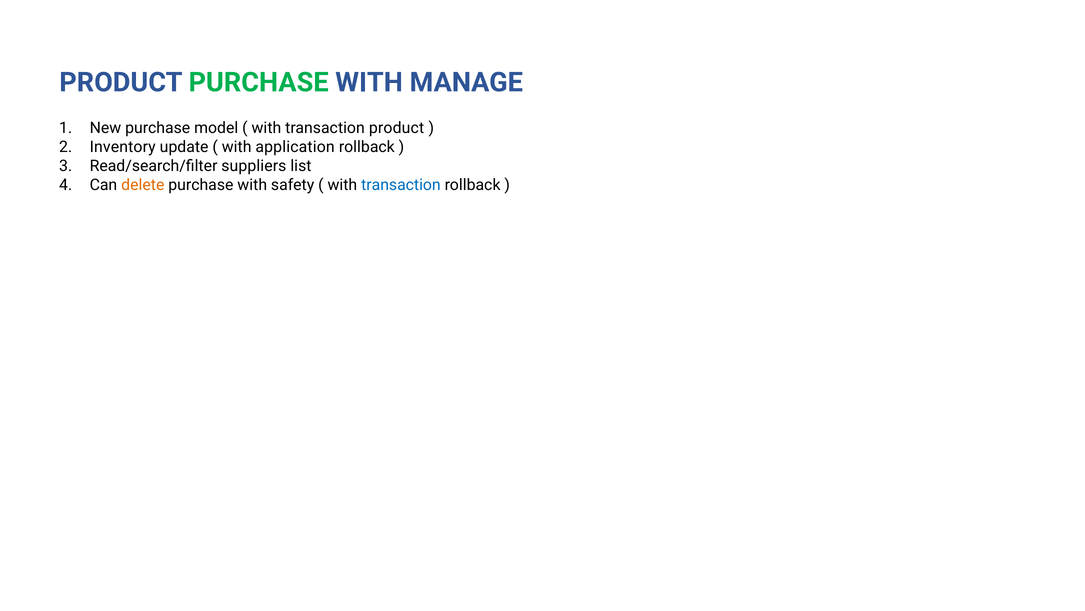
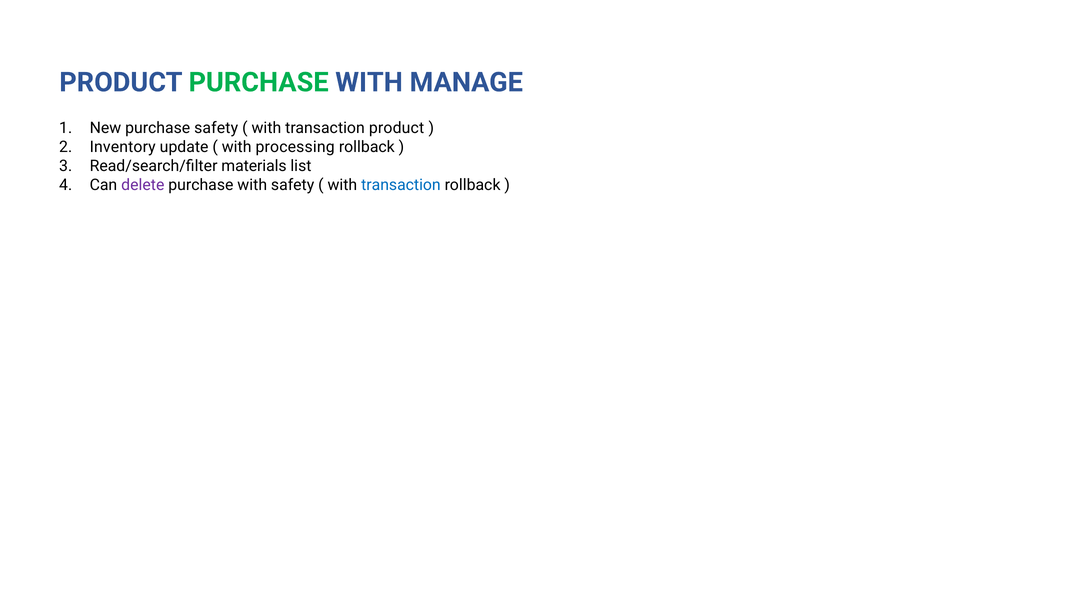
purchase model: model -> safety
application: application -> processing
suppliers: suppliers -> materials
delete colour: orange -> purple
